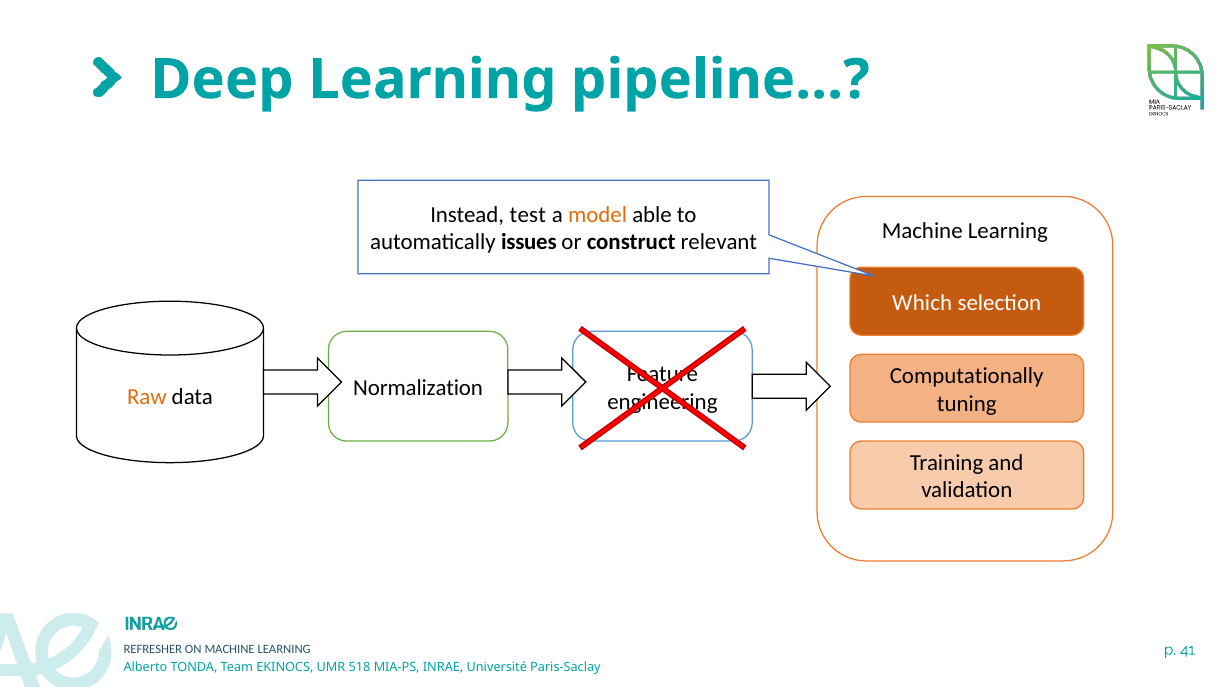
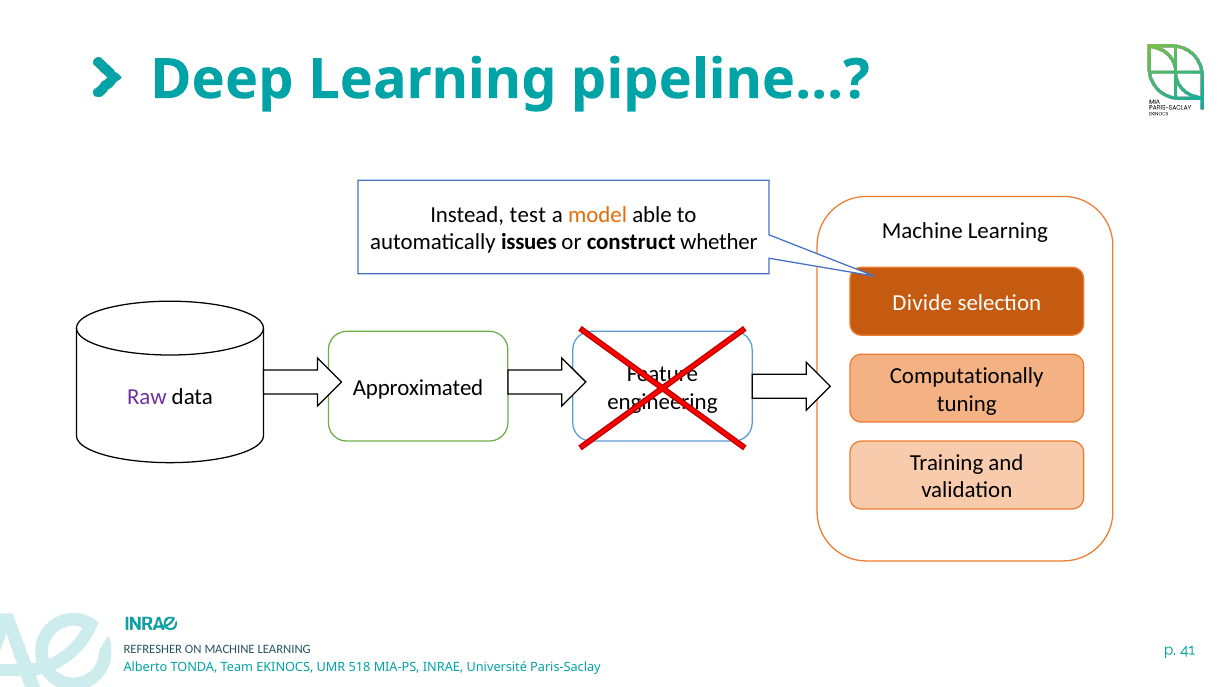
relevant: relevant -> whether
Which: Which -> Divide
Raw colour: orange -> purple
Normalization: Normalization -> Approximated
